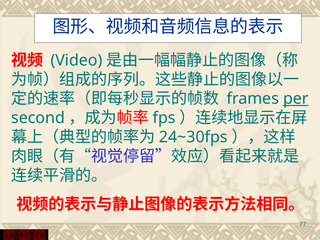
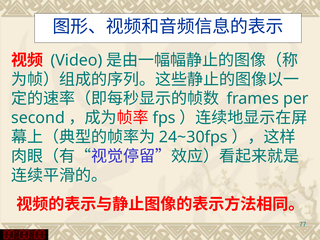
per underline: present -> none
